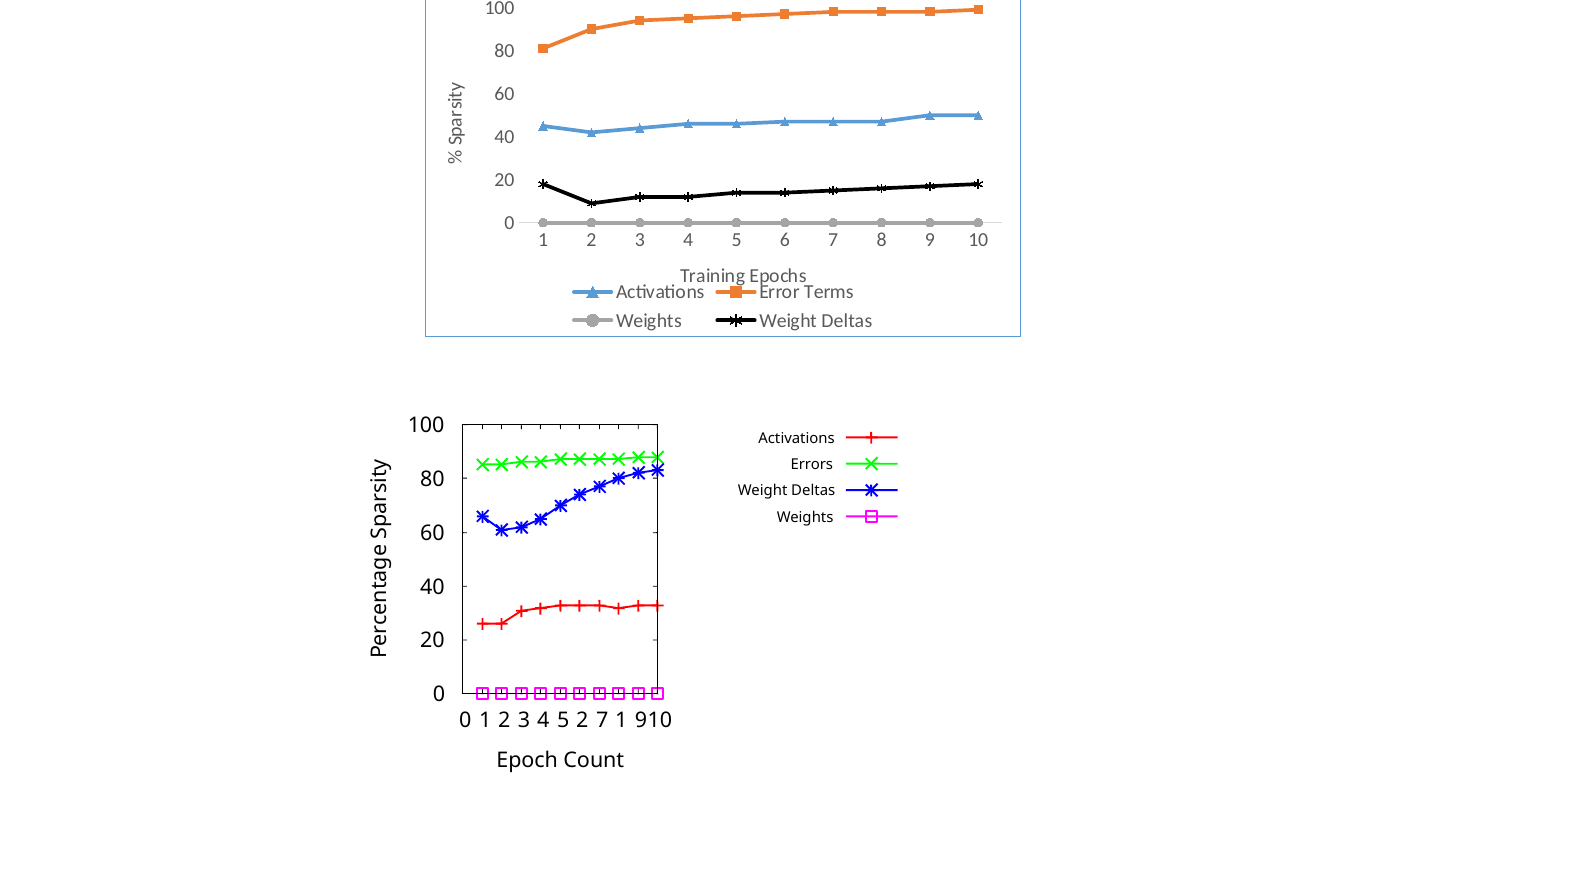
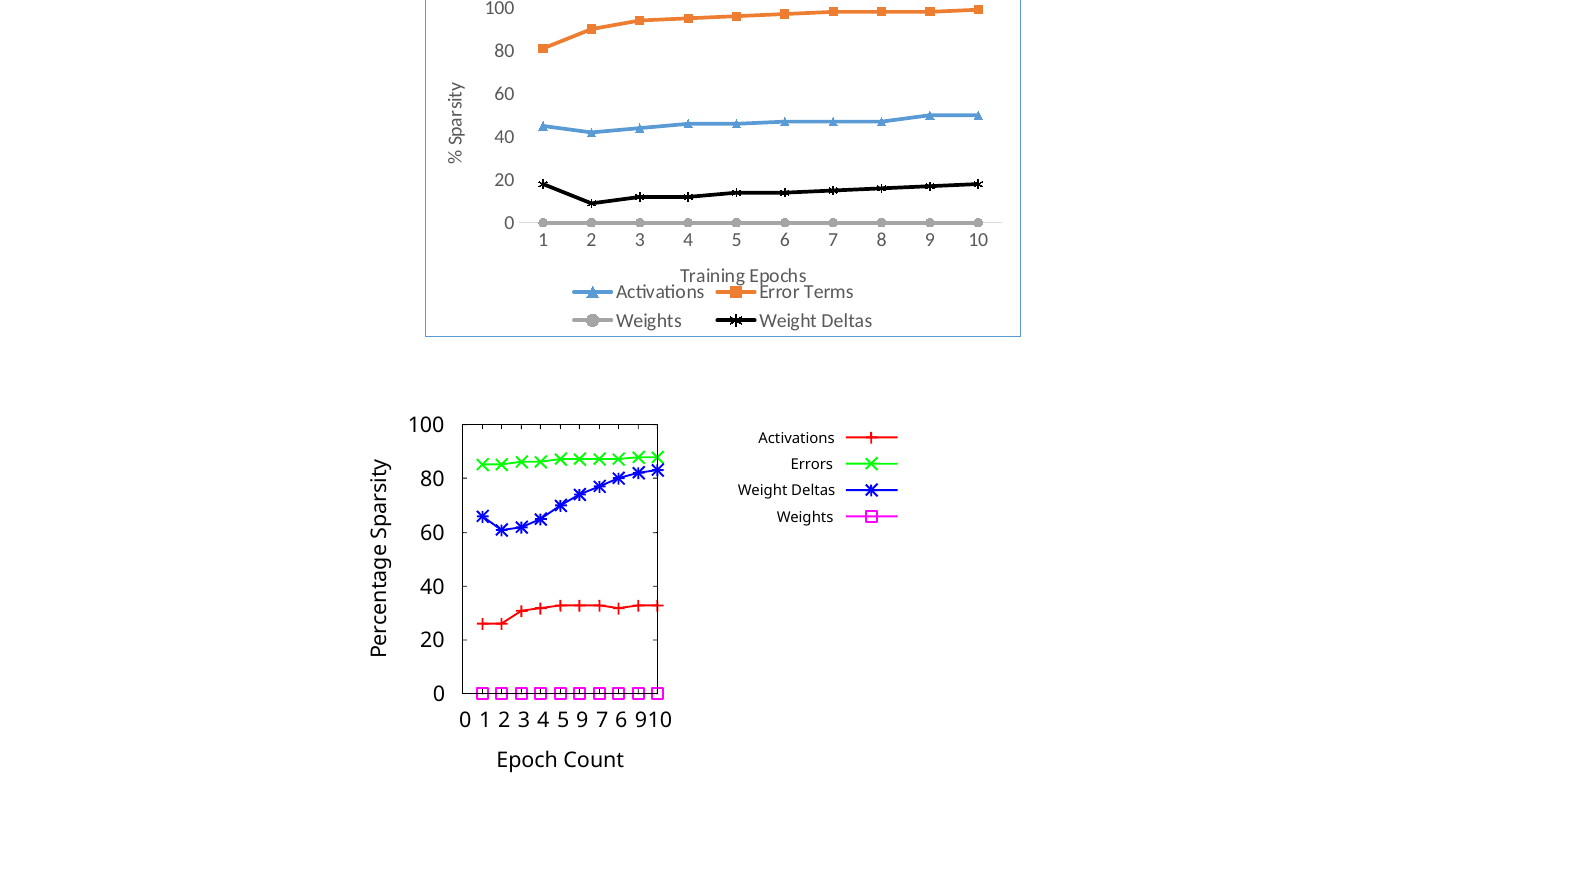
5 2: 2 -> 9
7 1: 1 -> 6
